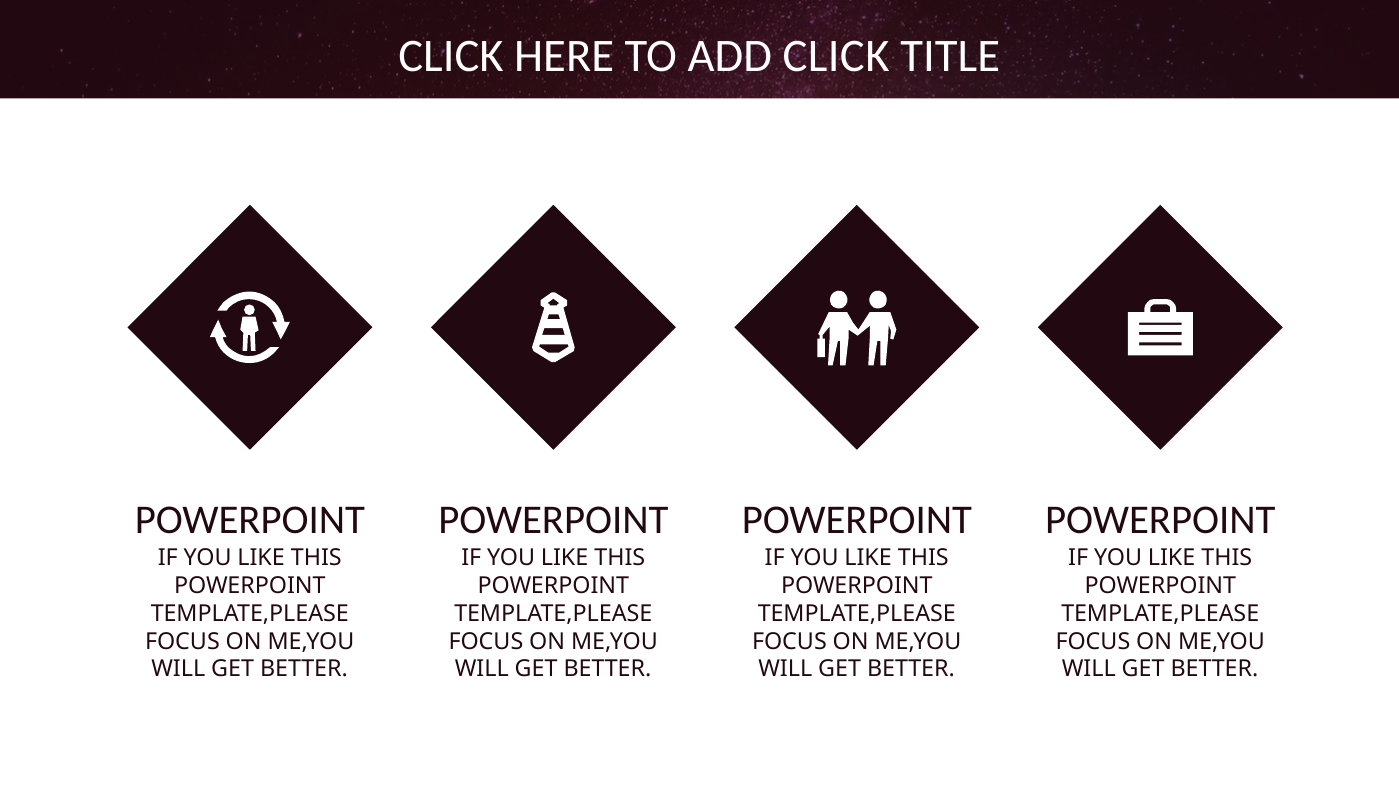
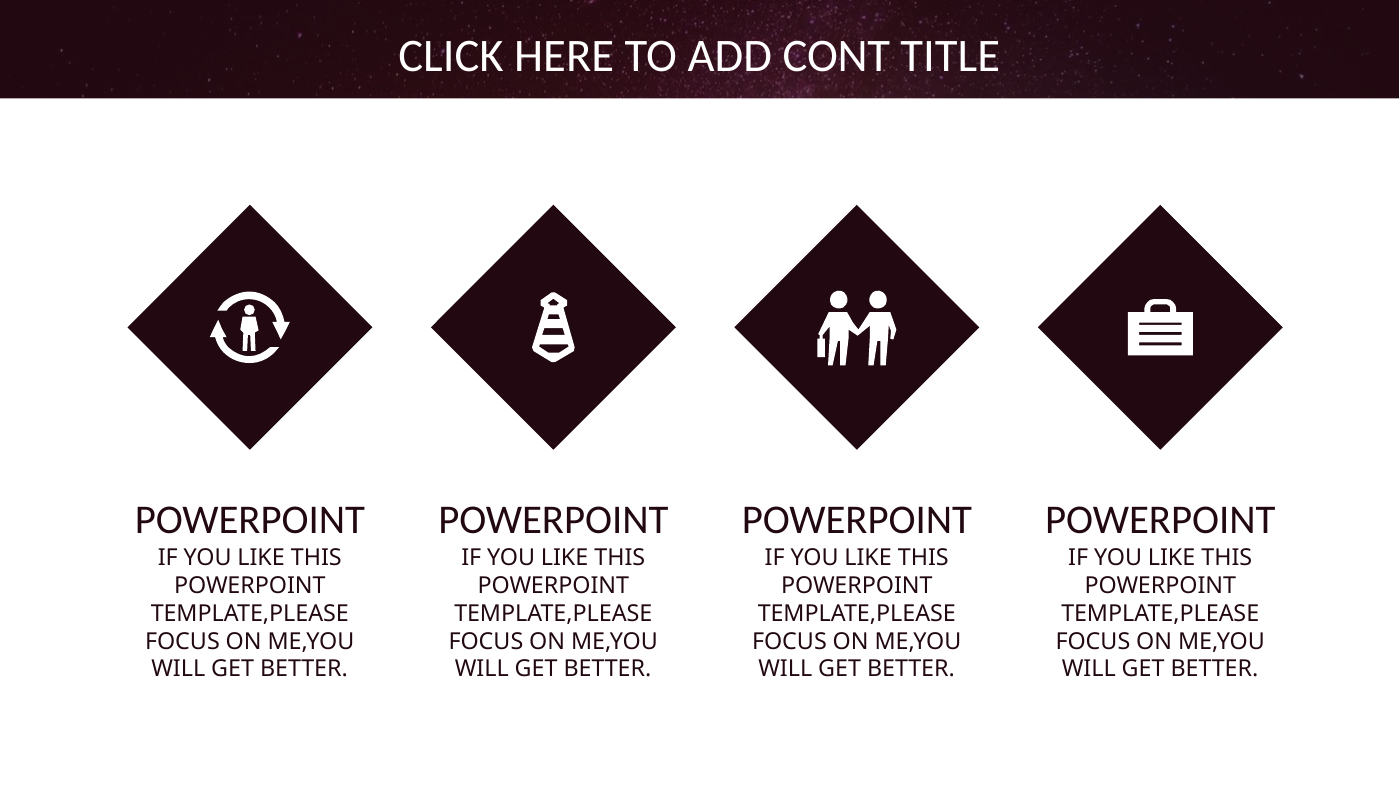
ADD CLICK: CLICK -> CONT
